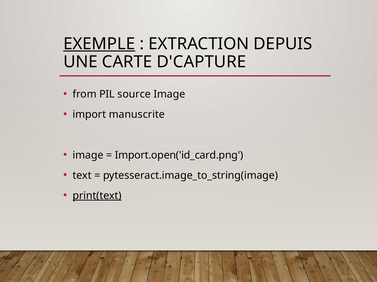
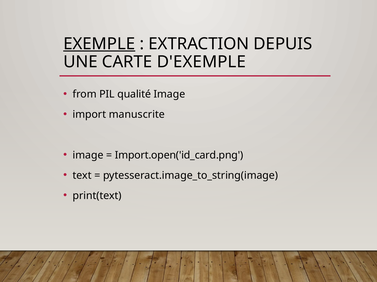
D'CAPTURE: D'CAPTURE -> D'EXEMPLE
source: source -> qualité
print(text underline: present -> none
